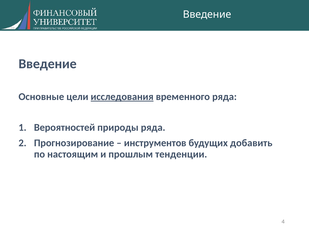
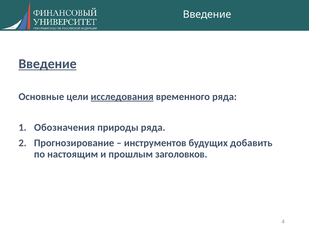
Введение at (48, 64) underline: none -> present
Вероятностей: Вероятностей -> Обозначения
тенденции: тенденции -> заголовков
